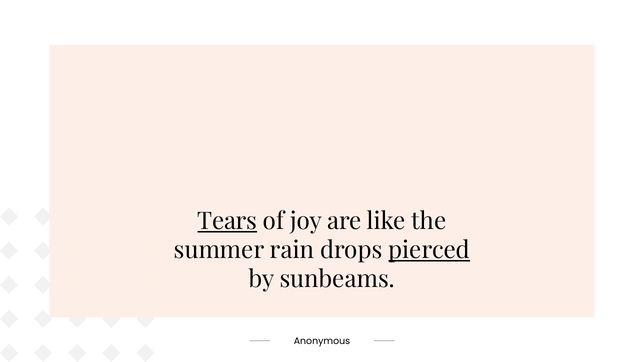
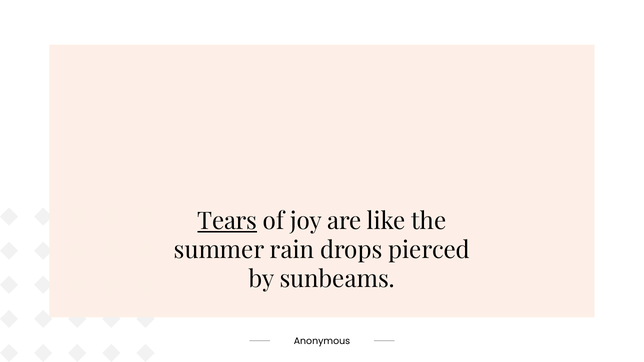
pierced underline: present -> none
